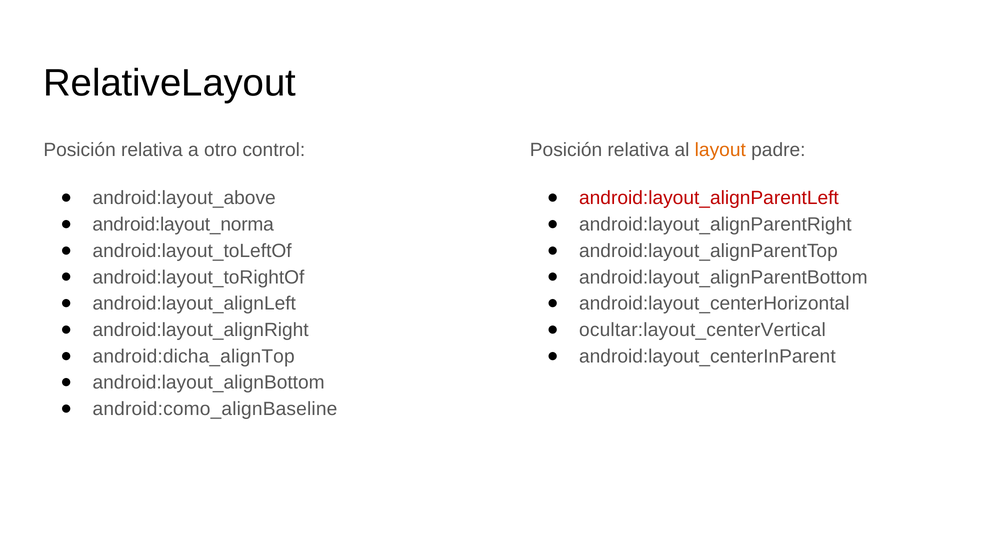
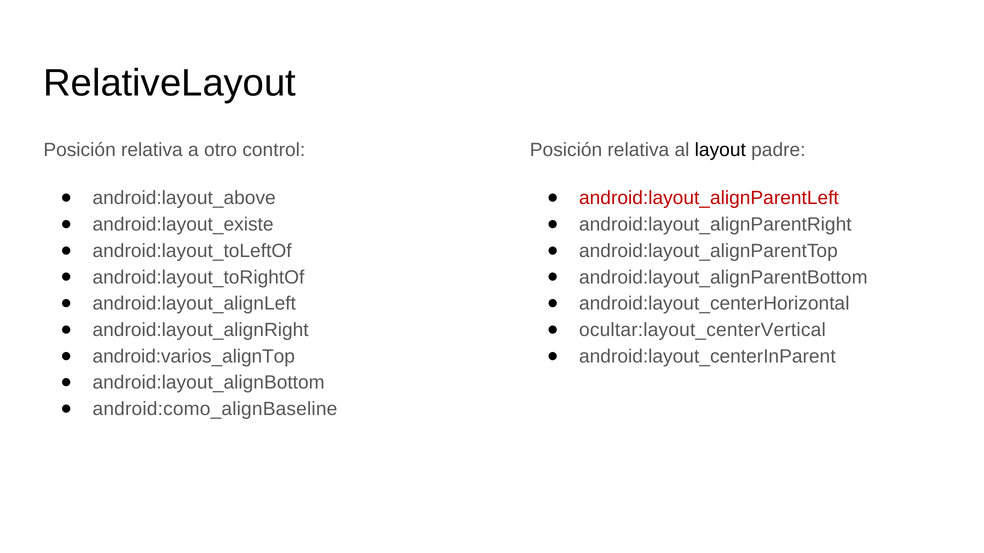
layout colour: orange -> black
android:layout_norma: android:layout_norma -> android:layout_existe
android:dicha_alignTop: android:dicha_alignTop -> android:varios_alignTop
